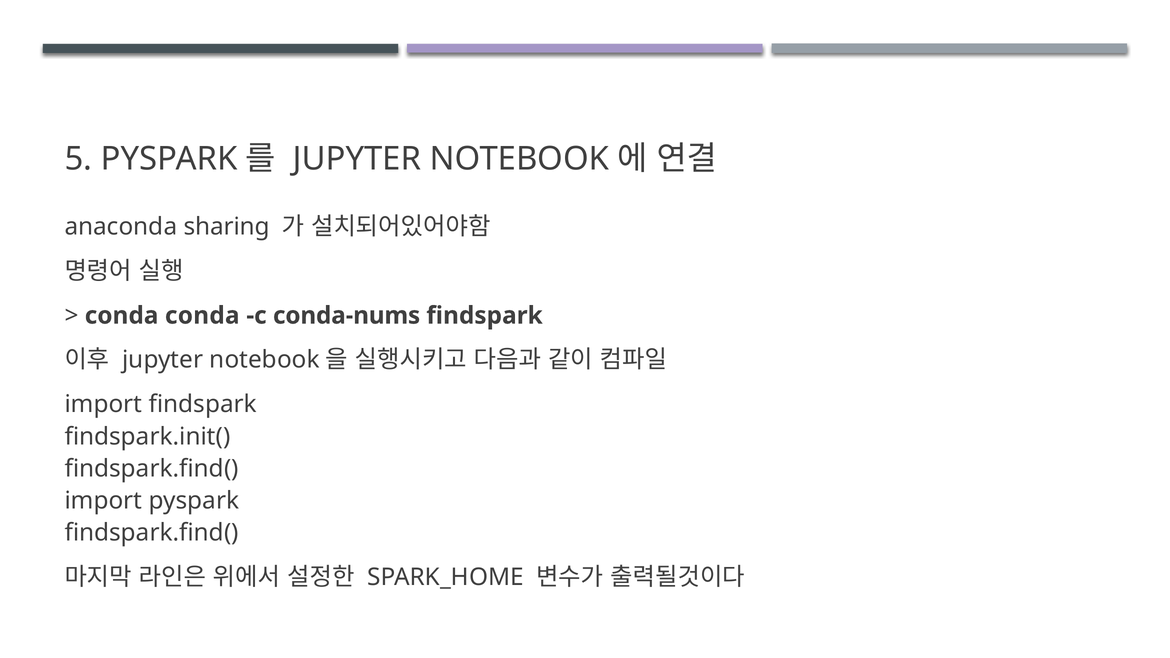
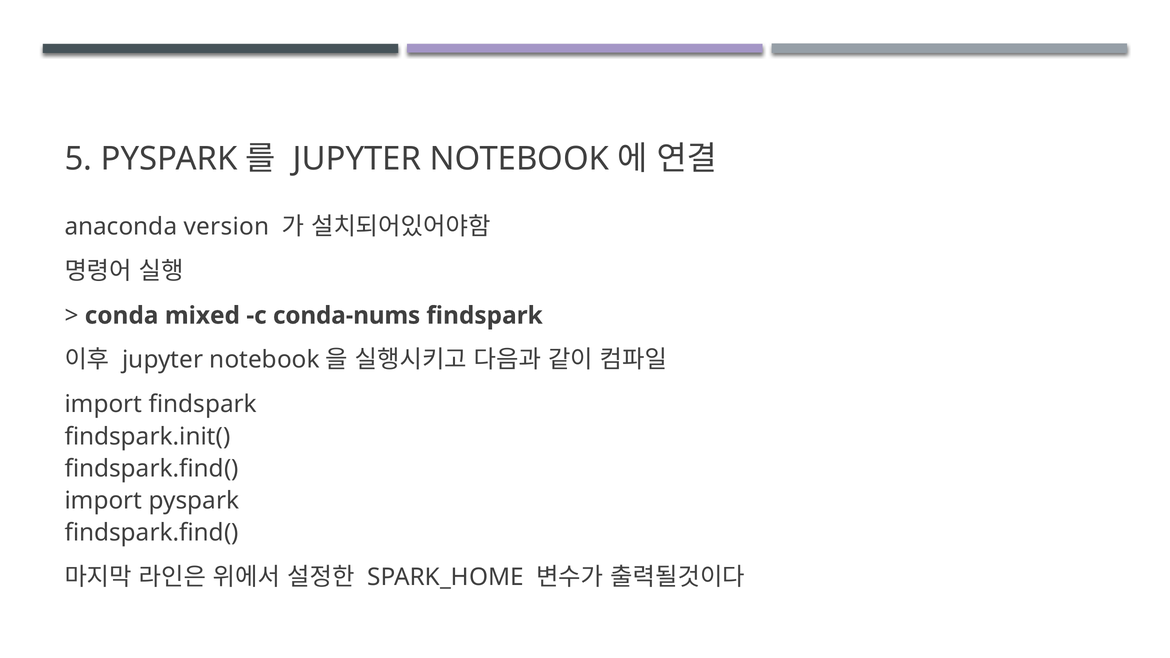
sharing: sharing -> version
conda conda: conda -> mixed
